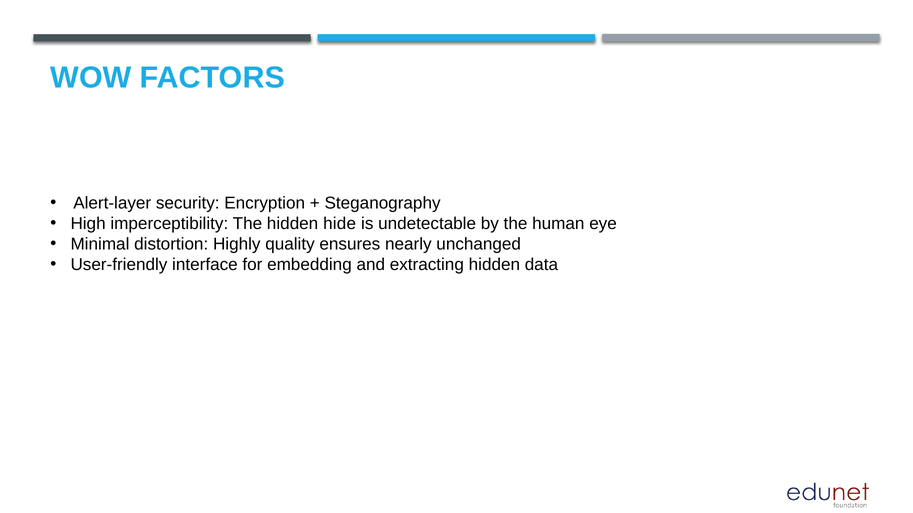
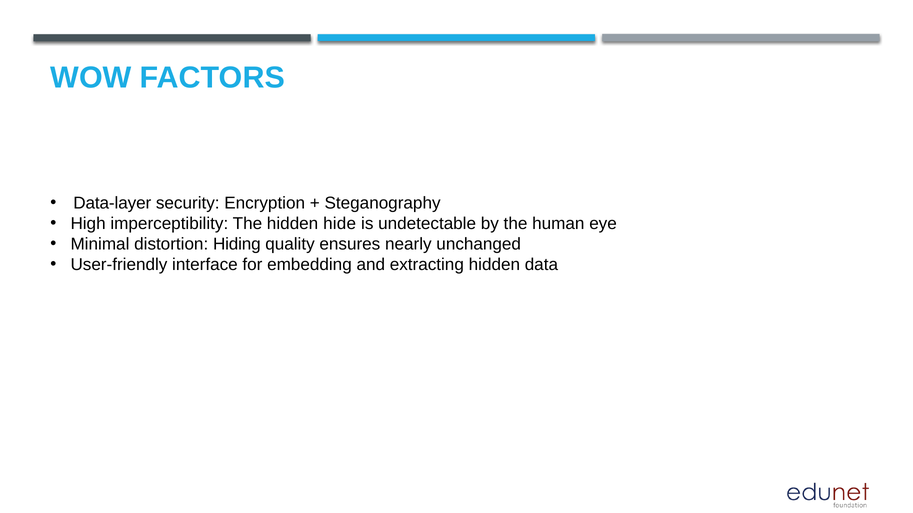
Alert-layer: Alert-layer -> Data-layer
Highly: Highly -> Hiding
